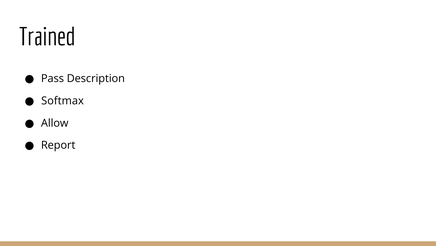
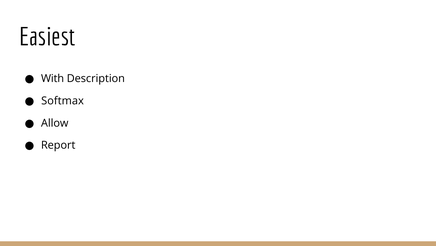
Trained: Trained -> Easiest
Pass: Pass -> With
